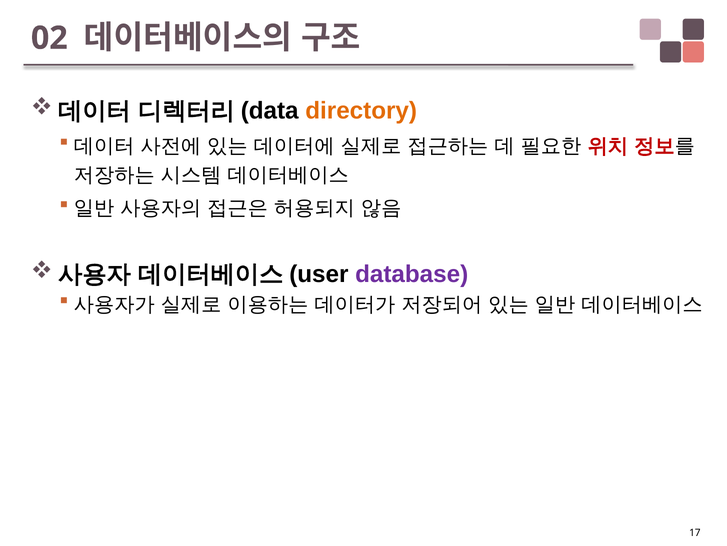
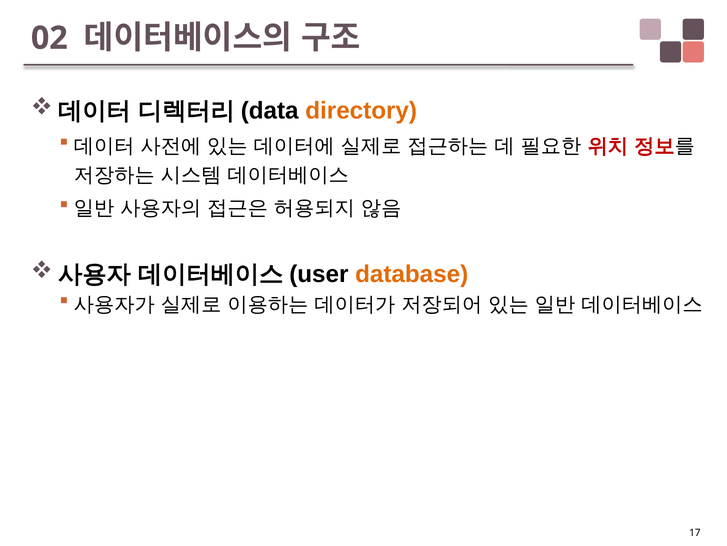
database colour: purple -> orange
